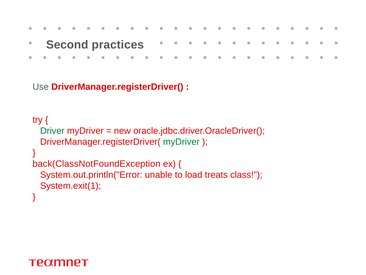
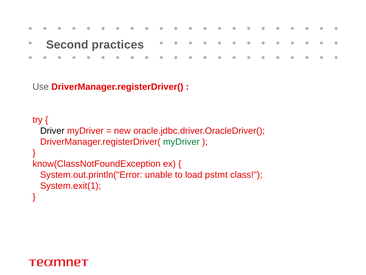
Driver colour: green -> black
back(ClassNotFoundException: back(ClassNotFoundException -> know(ClassNotFoundException
treats: treats -> pstmt
